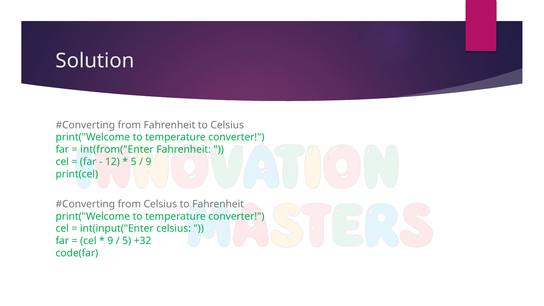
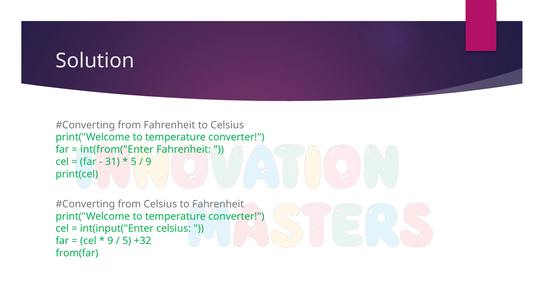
12: 12 -> 31
code(far: code(far -> from(far
